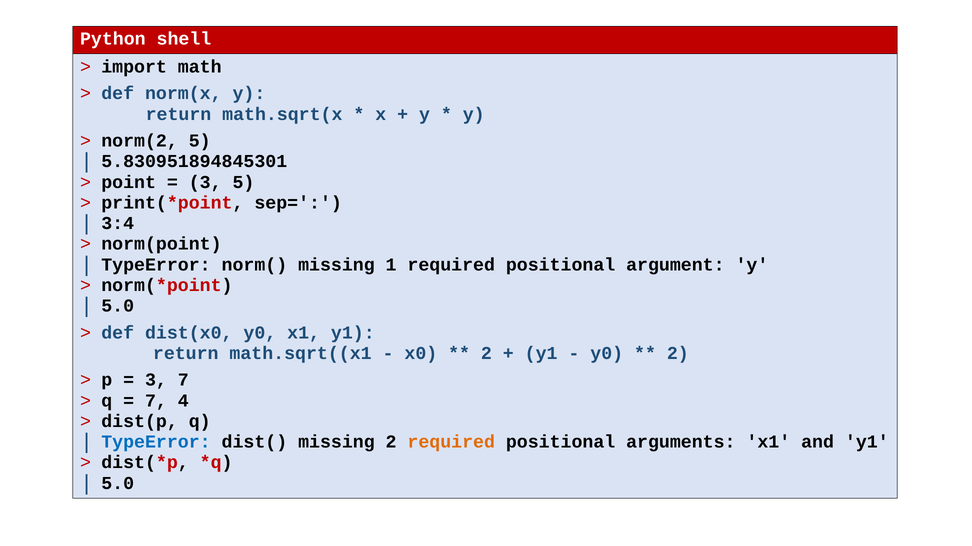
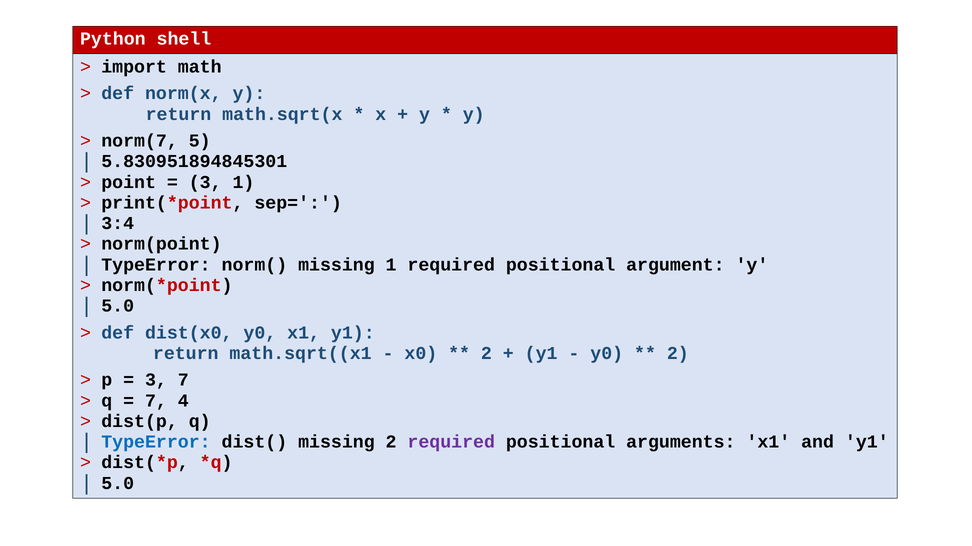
norm(2: norm(2 -> norm(7
3 5: 5 -> 1
required at (451, 442) colour: orange -> purple
